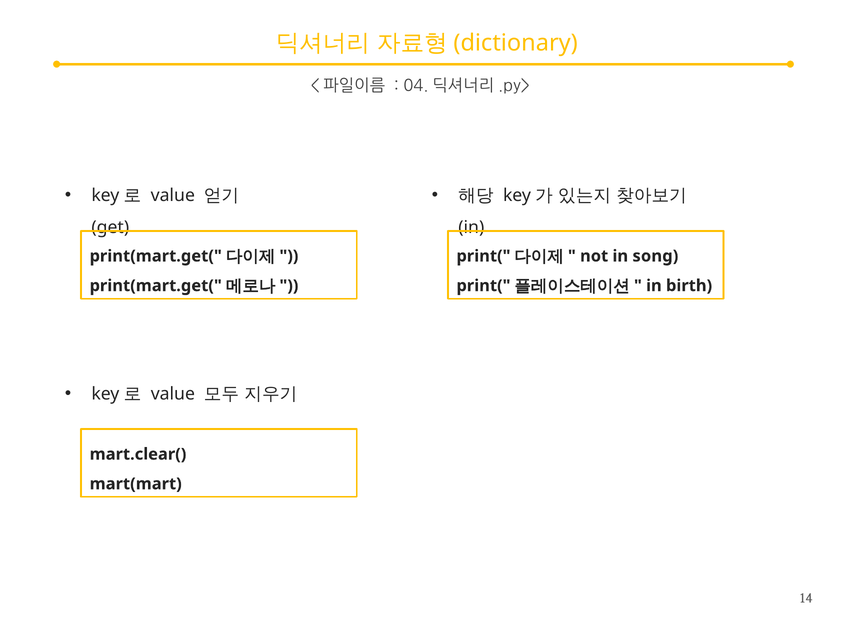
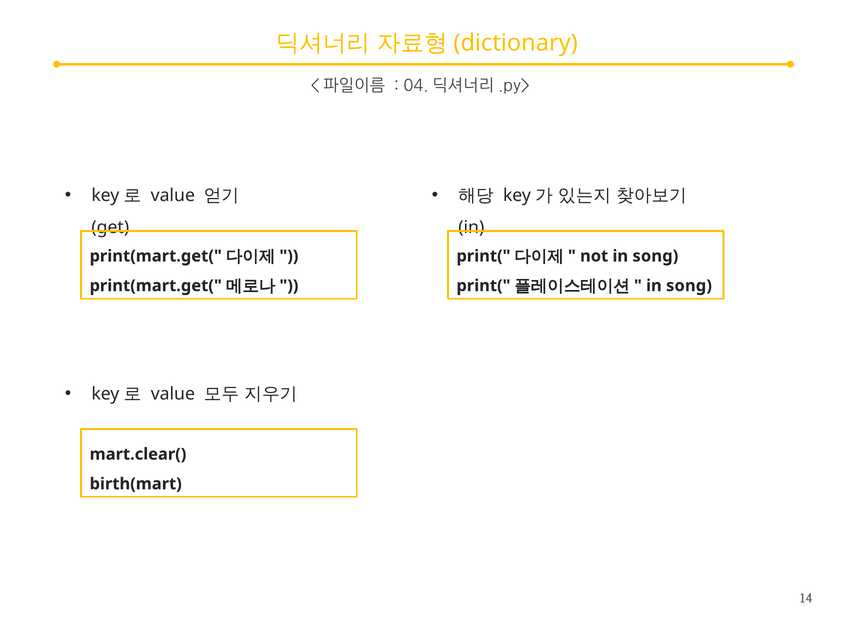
birth at (689, 286): birth -> song
mart(mart: mart(mart -> birth(mart
